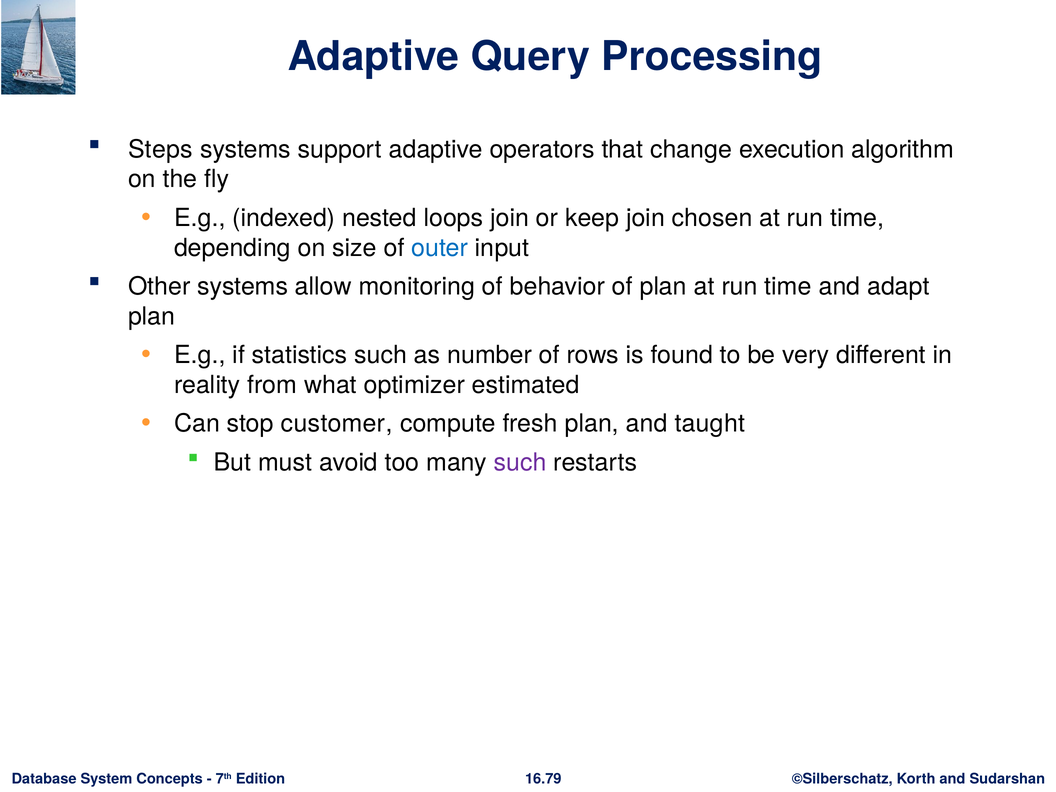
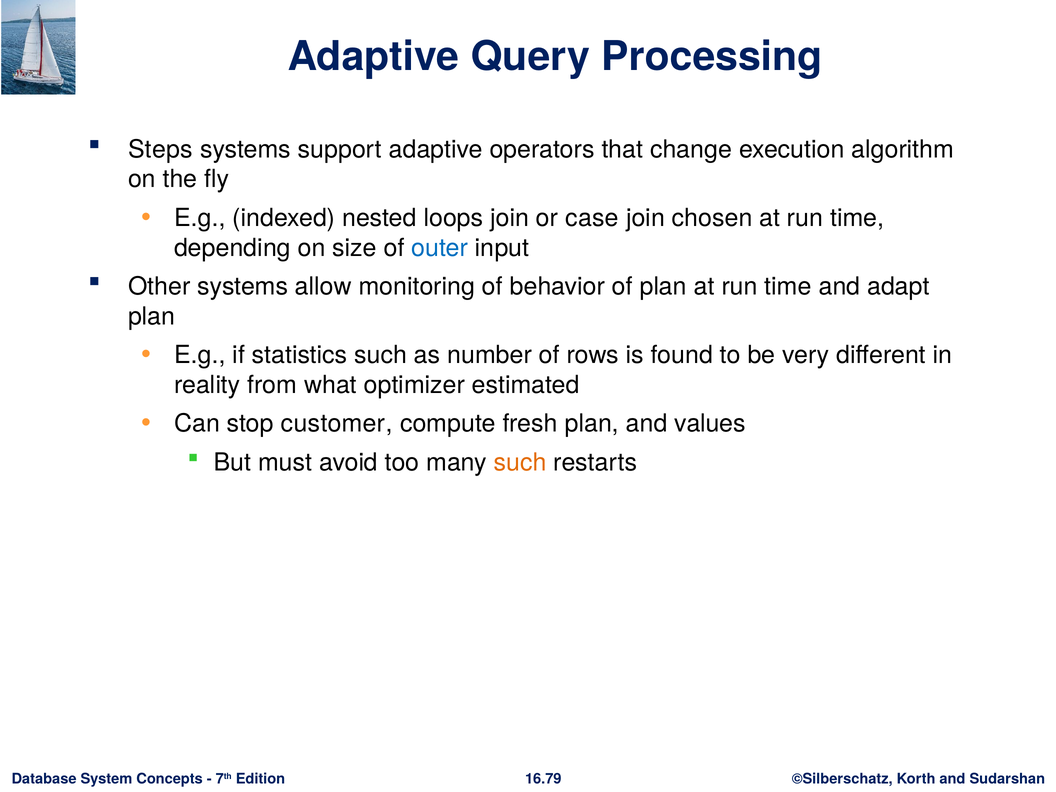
keep: keep -> case
taught: taught -> values
such at (520, 462) colour: purple -> orange
